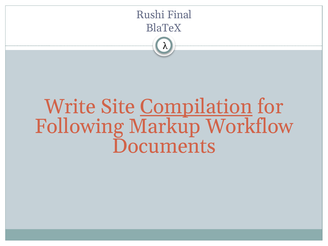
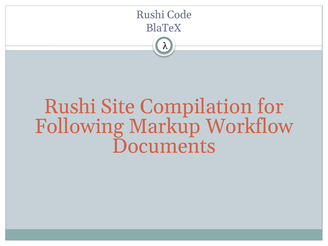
Final: Final -> Code
Write at (70, 107): Write -> Rushi
Compilation underline: present -> none
